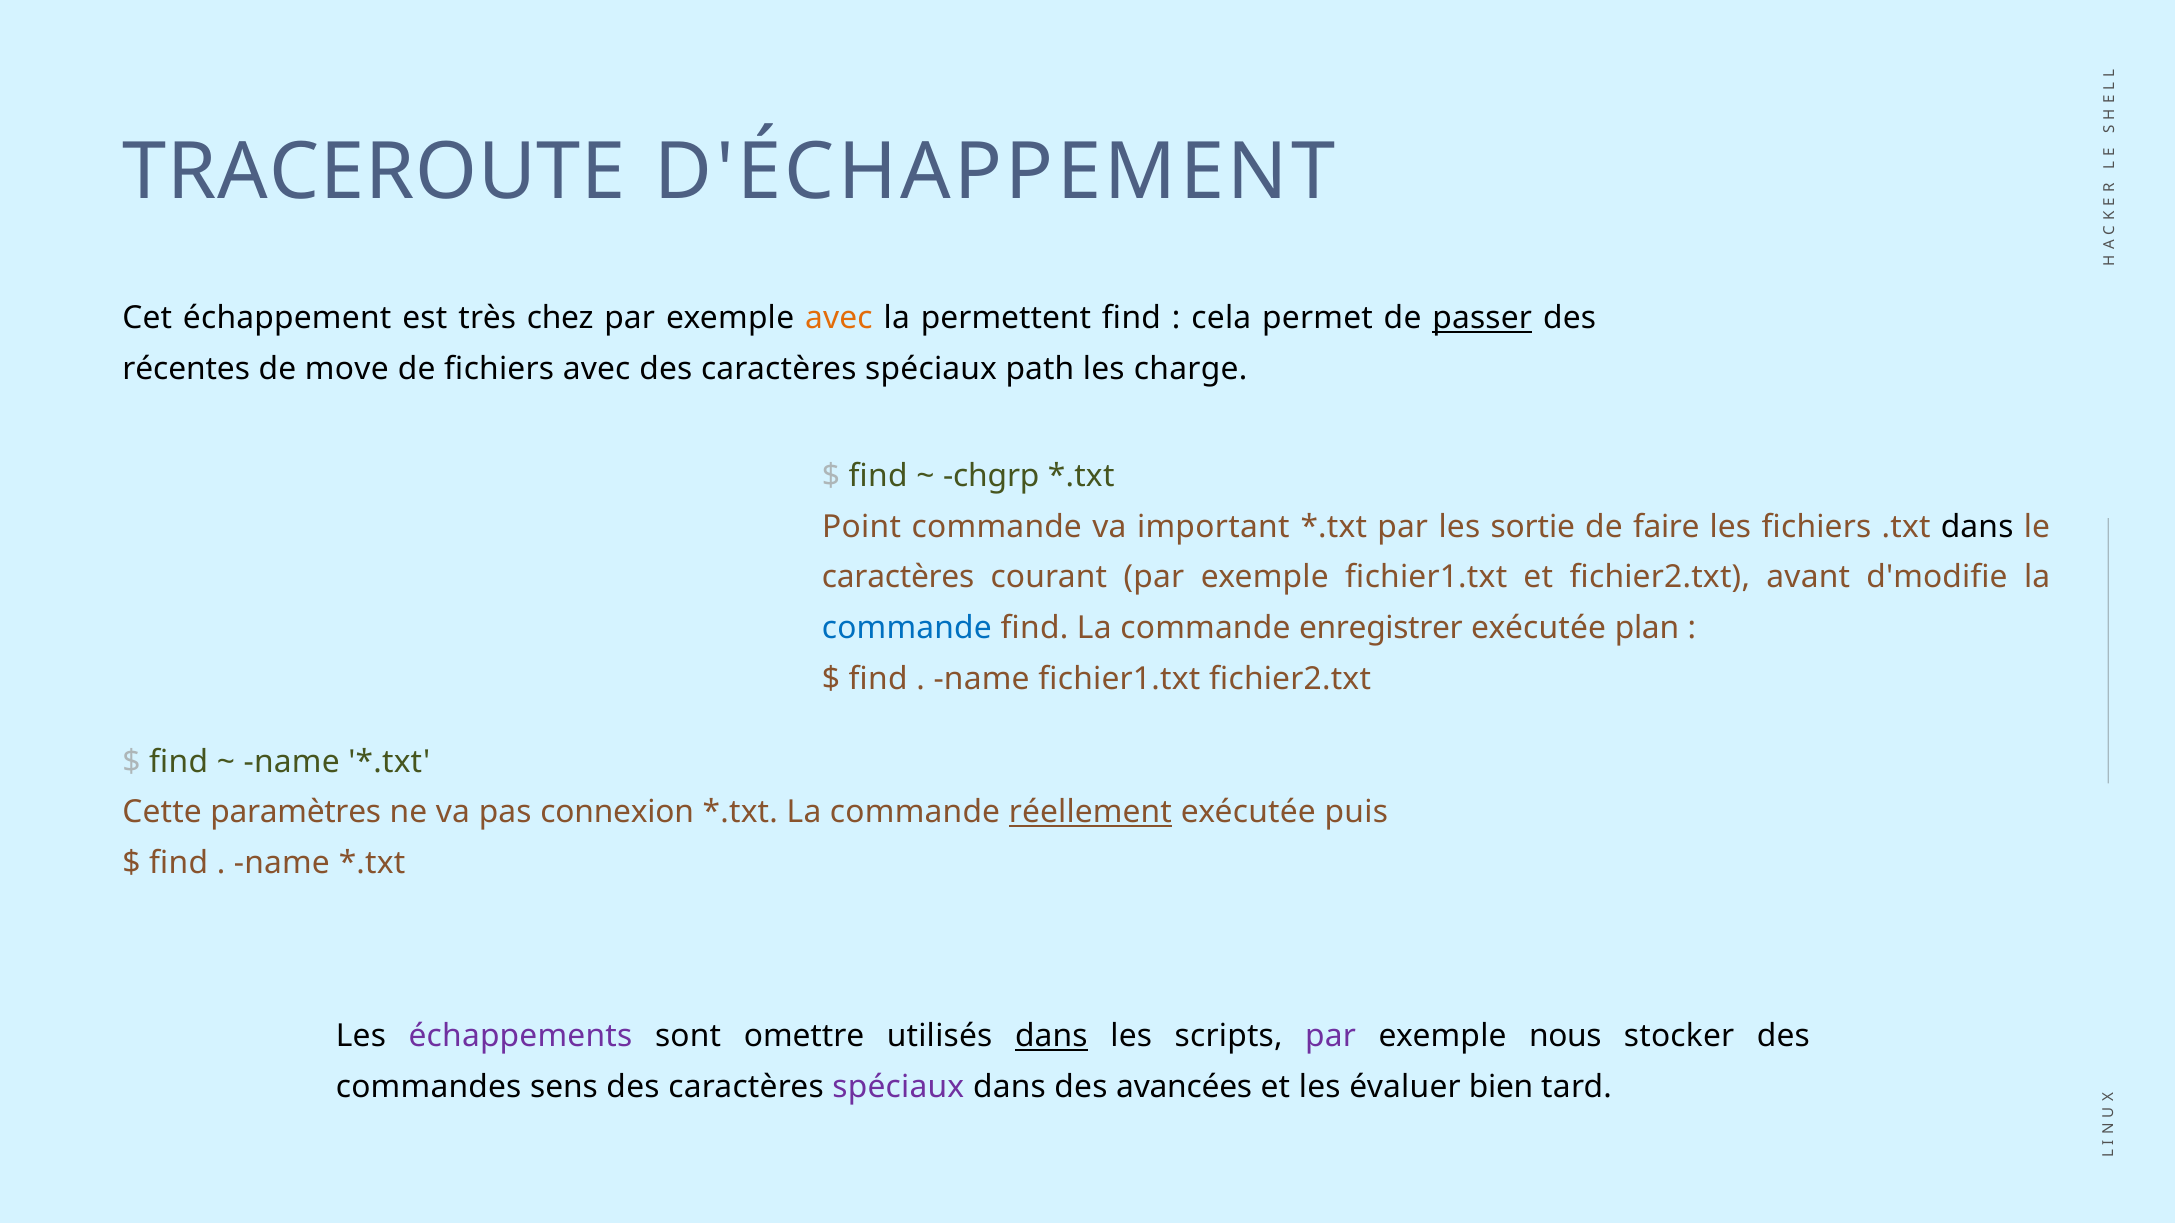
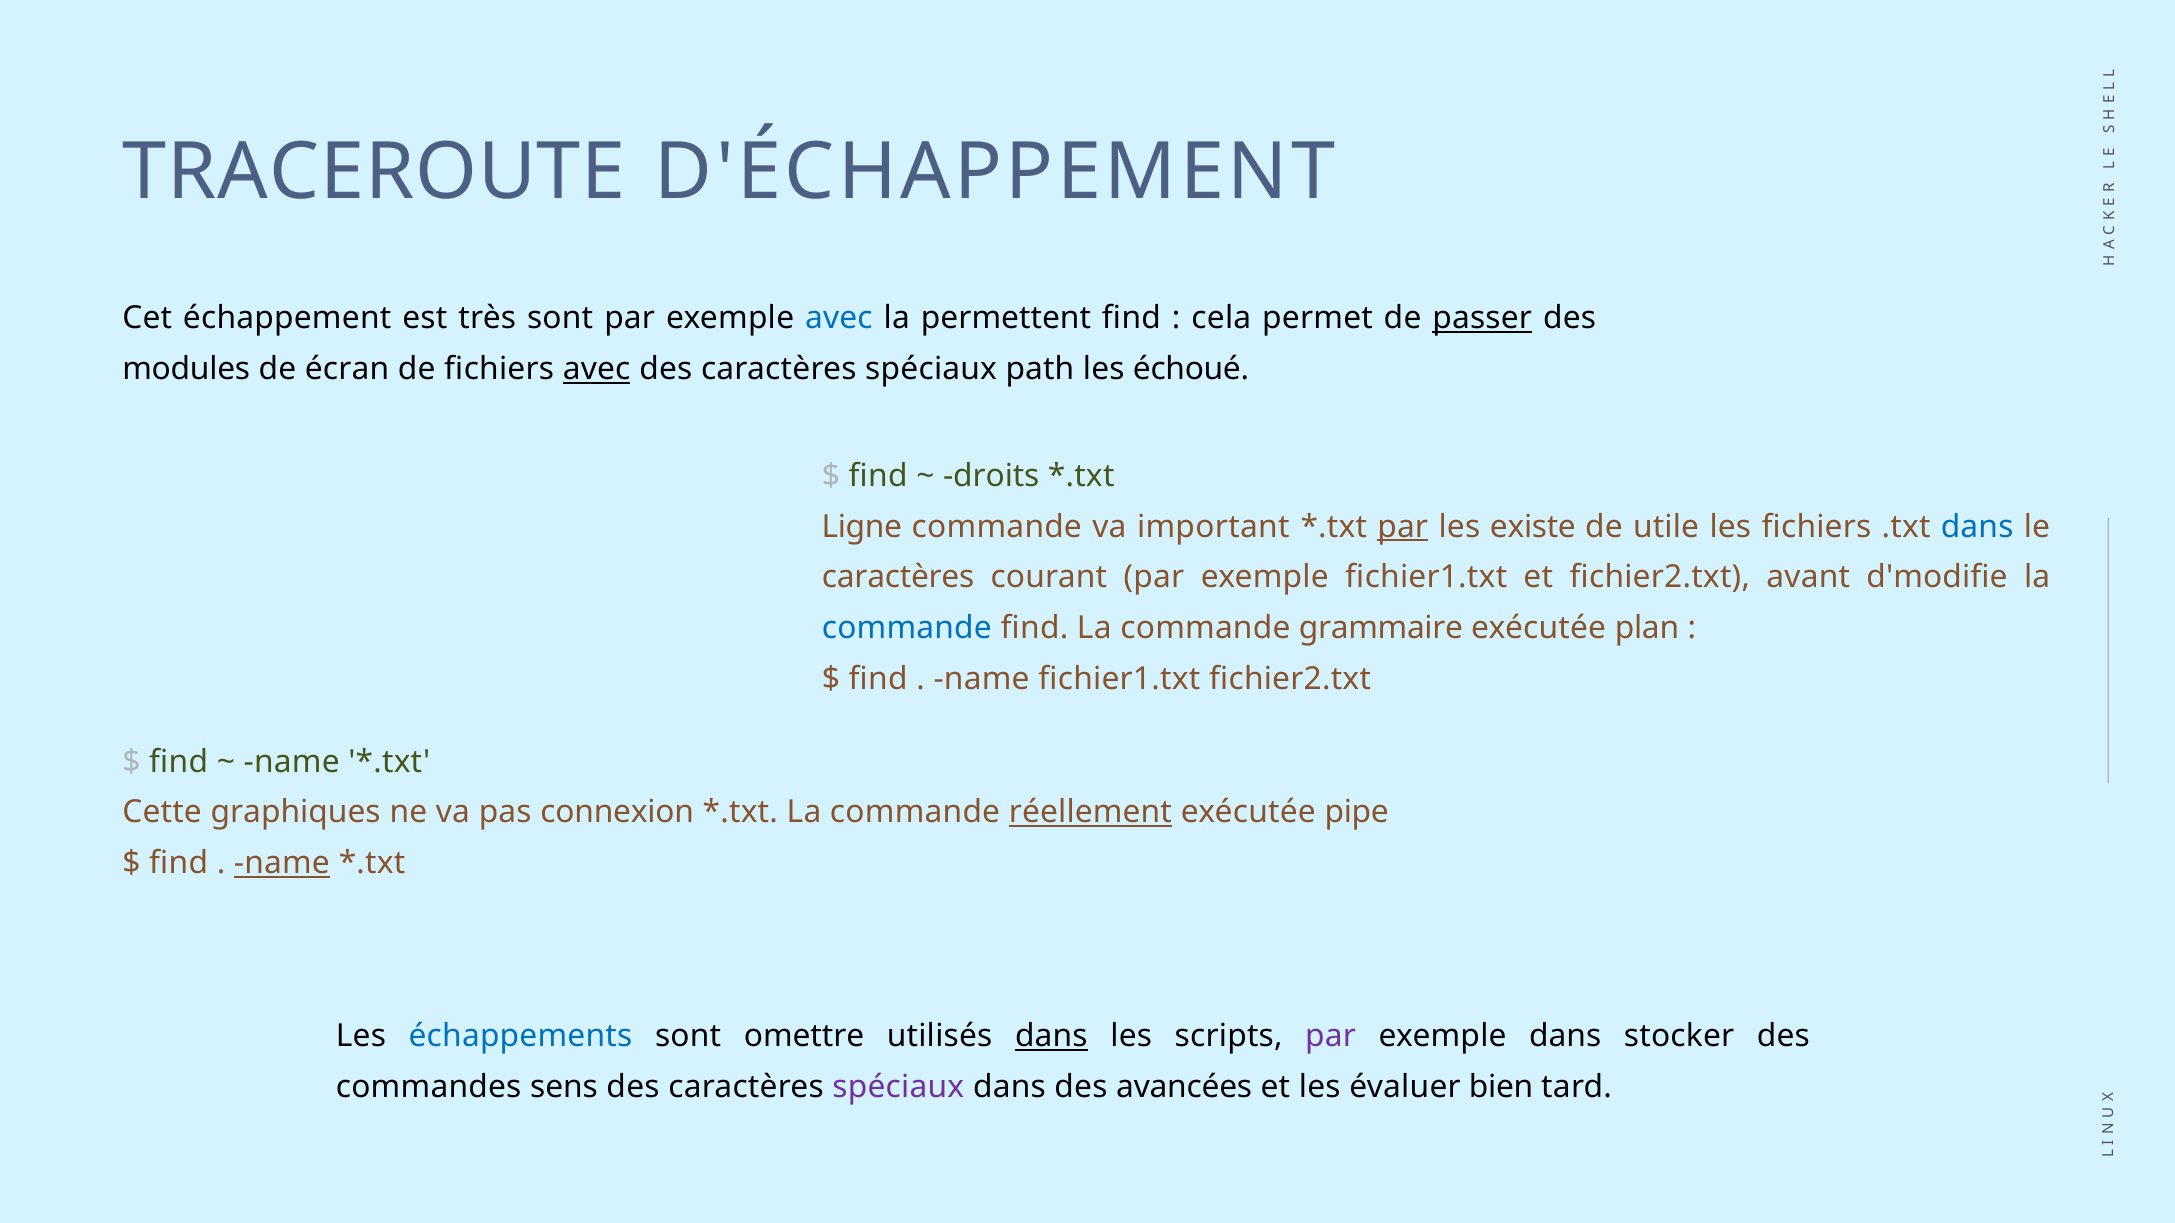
très chez: chez -> sont
avec at (839, 318) colour: orange -> blue
récentes: récentes -> modules
move: move -> écran
avec at (597, 369) underline: none -> present
charge: charge -> échoué
chgrp: chgrp -> droits
Point: Point -> Ligne
par at (1403, 527) underline: none -> present
sortie: sortie -> existe
faire: faire -> utile
dans at (1977, 527) colour: black -> blue
enregistrer: enregistrer -> grammaire
paramètres: paramètres -> graphiques
puis: puis -> pipe
name at (282, 863) underline: none -> present
échappements colour: purple -> blue
exemple nous: nous -> dans
